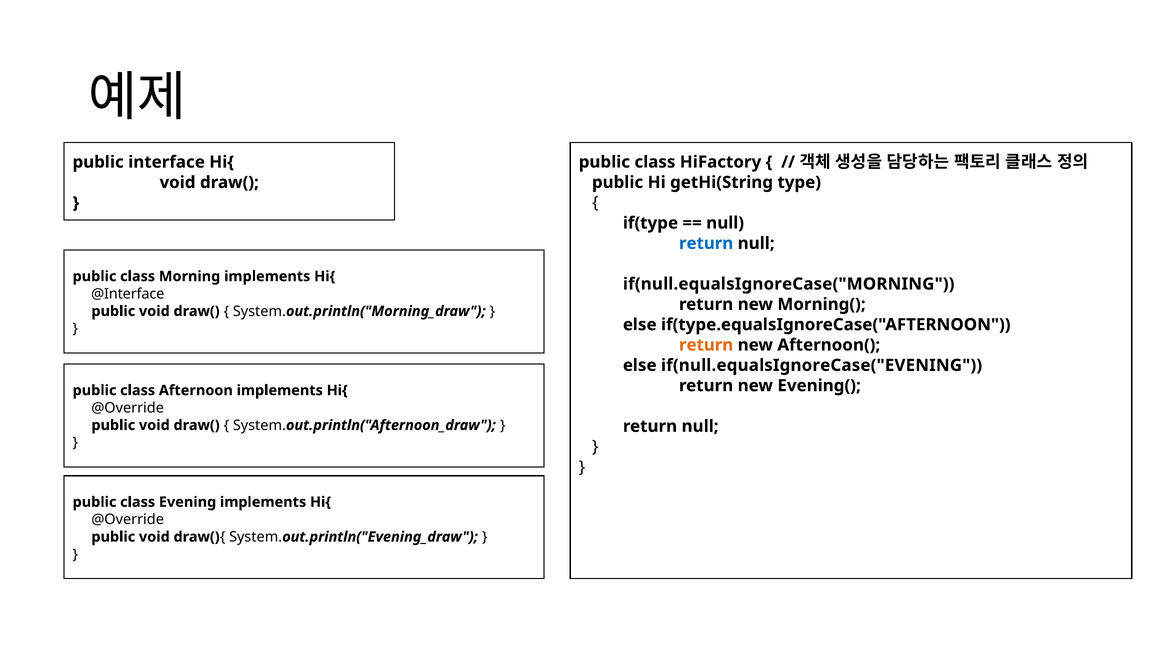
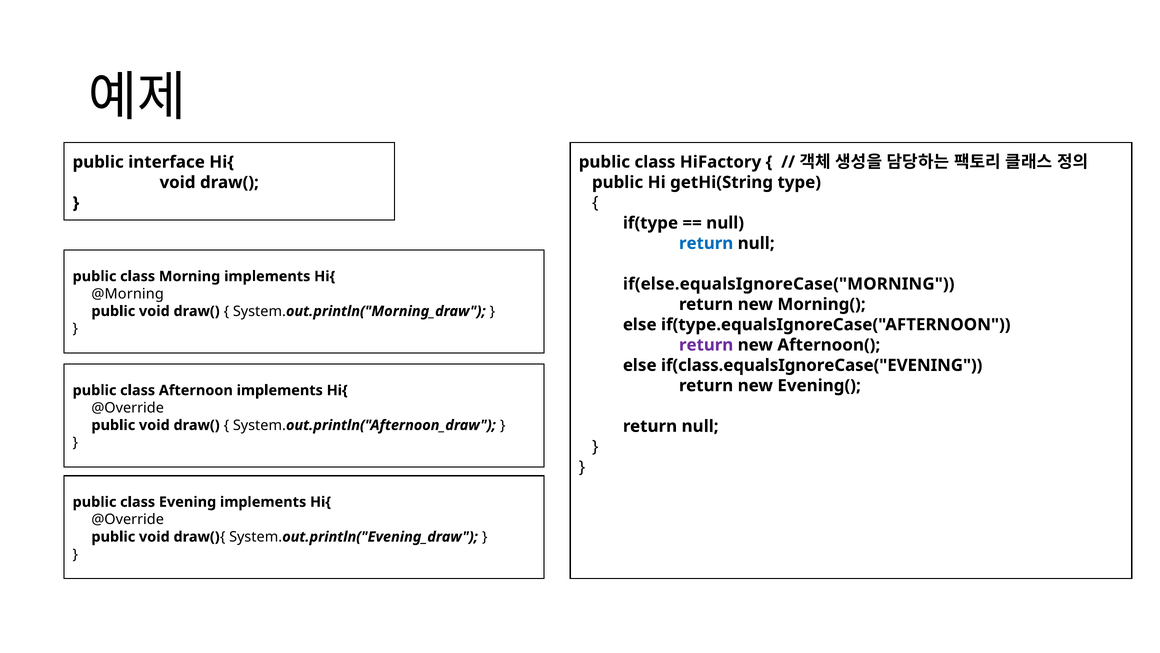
if(null.equalsIgnoreCase("MORNING: if(null.equalsIgnoreCase("MORNING -> if(else.equalsIgnoreCase("MORNING
@Interface: @Interface -> @Morning
return at (706, 345) colour: orange -> purple
if(null.equalsIgnoreCase("EVENING: if(null.equalsIgnoreCase("EVENING -> if(class.equalsIgnoreCase("EVENING
